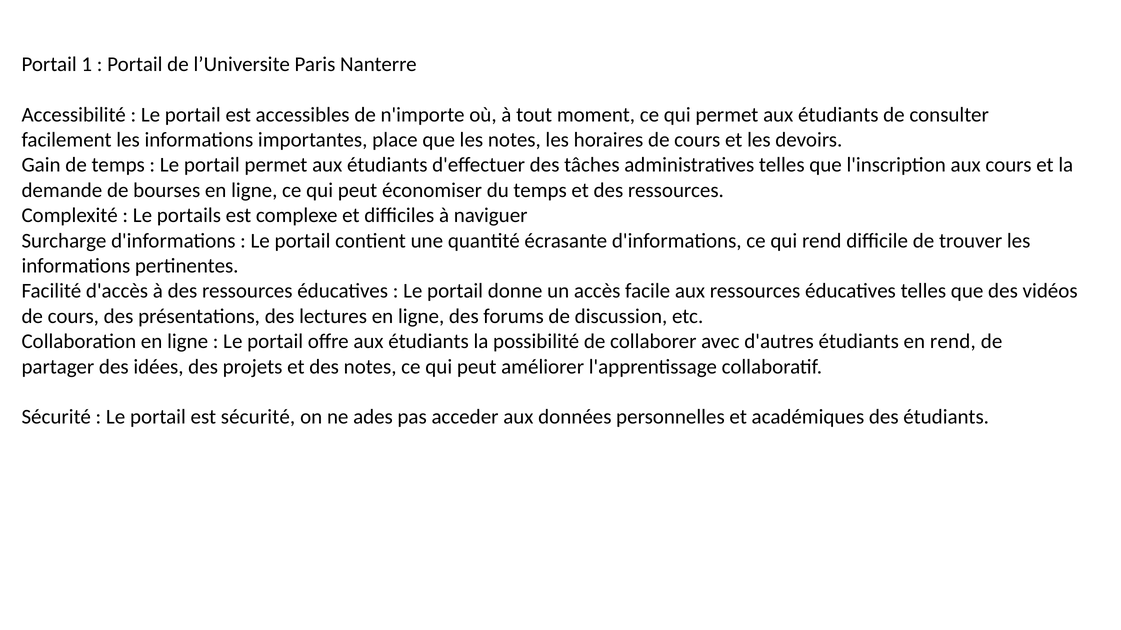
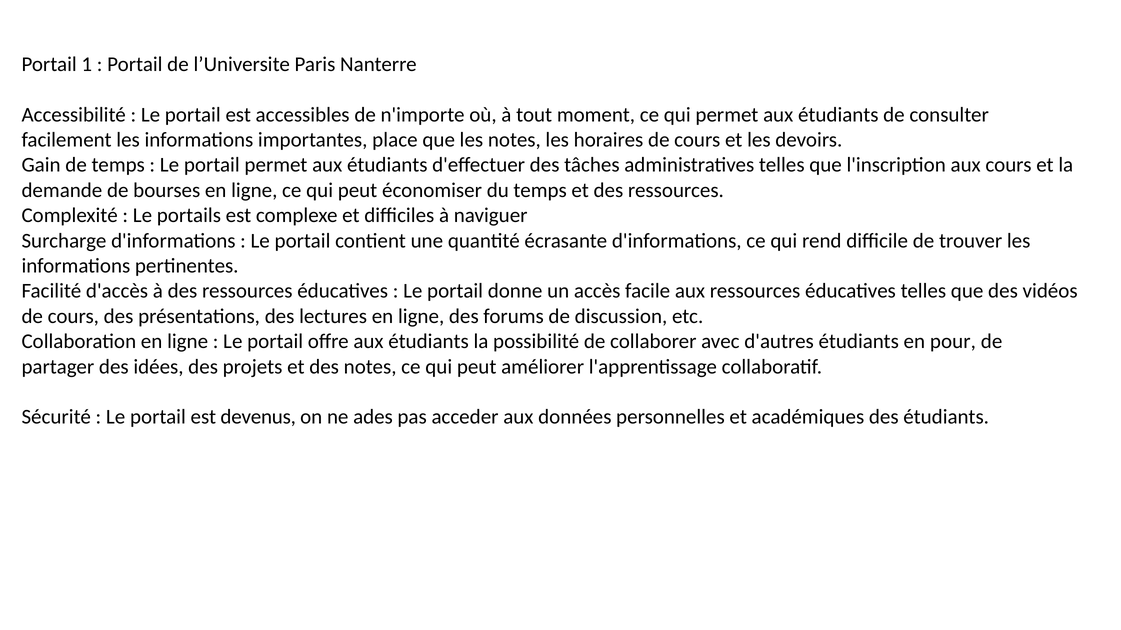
en rend: rend -> pour
est sécurité: sécurité -> devenus
